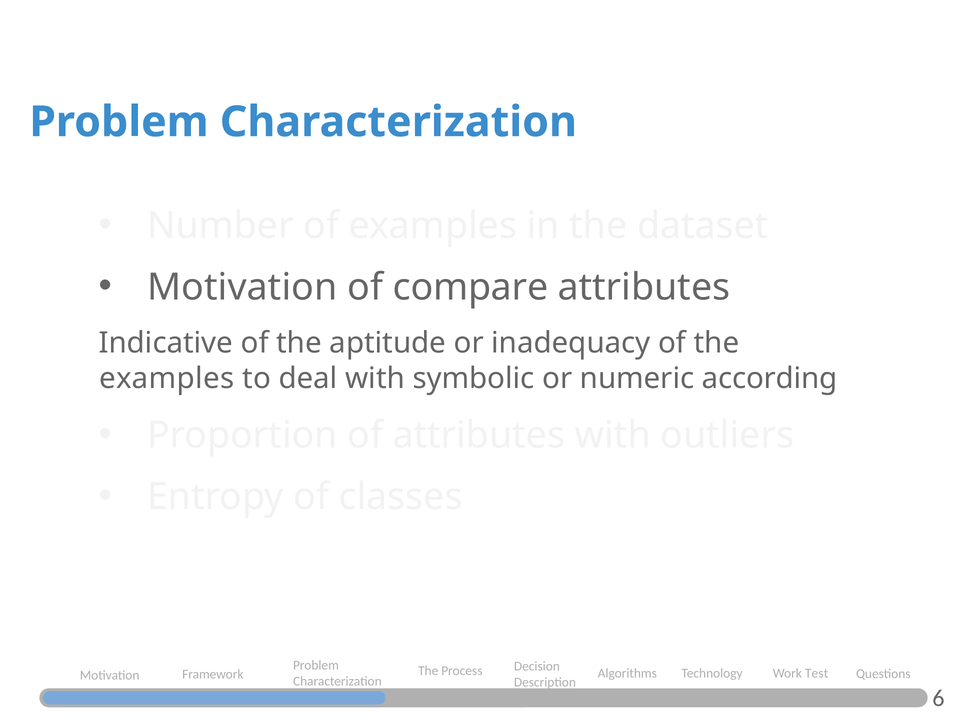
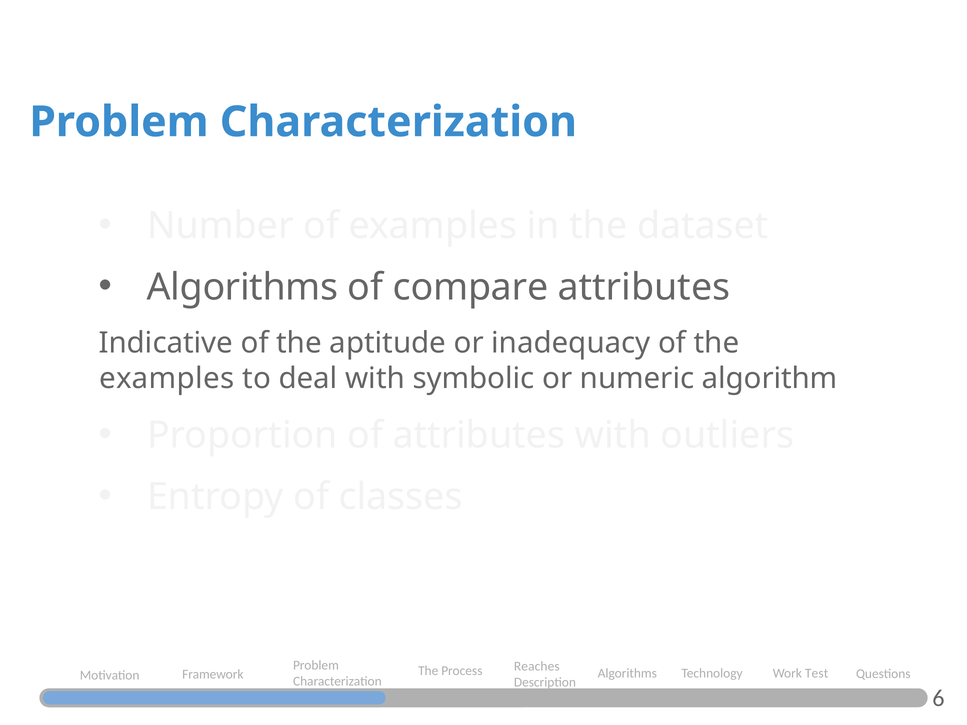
Motivation at (242, 287): Motivation -> Algorithms
according: according -> algorithm
Decision: Decision -> Reaches
